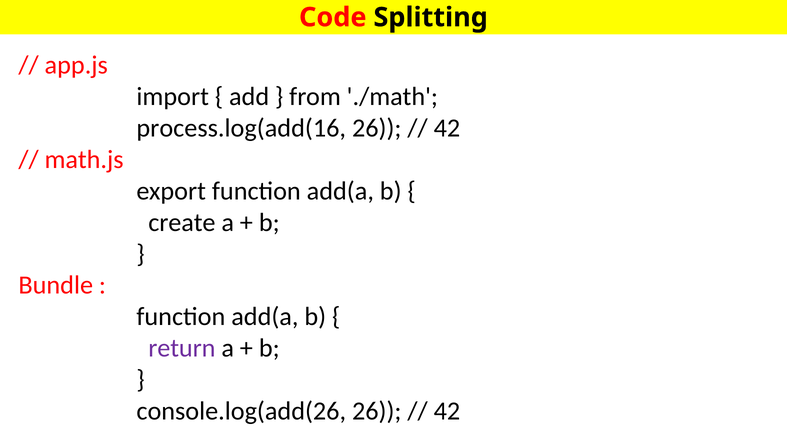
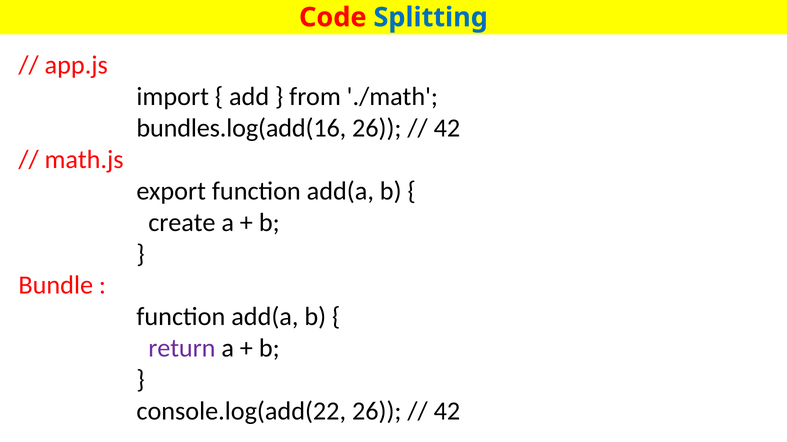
Splitting colour: black -> blue
process.log(add(16: process.log(add(16 -> bundles.log(add(16
console.log(add(26: console.log(add(26 -> console.log(add(22
